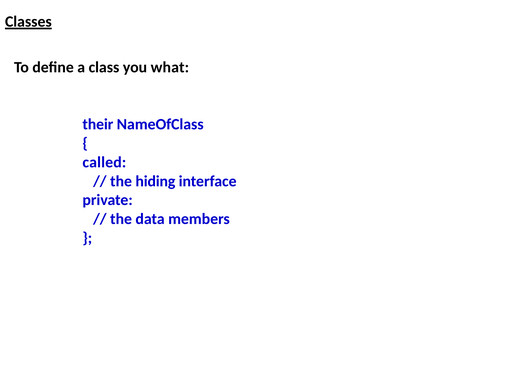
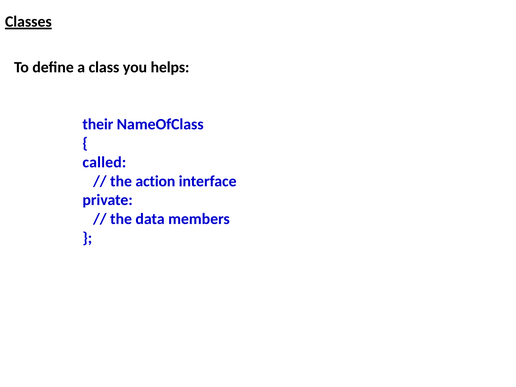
what: what -> helps
hiding: hiding -> action
